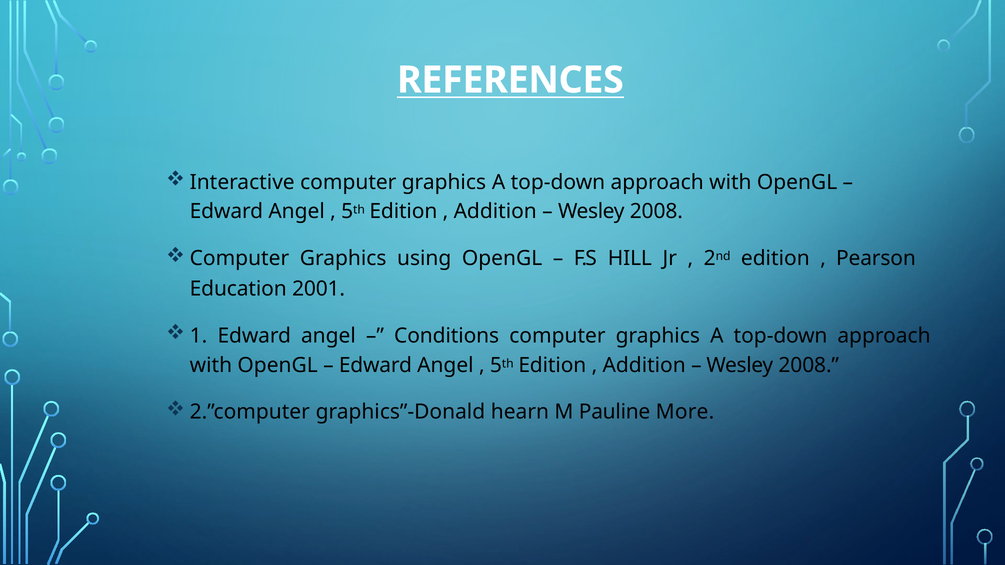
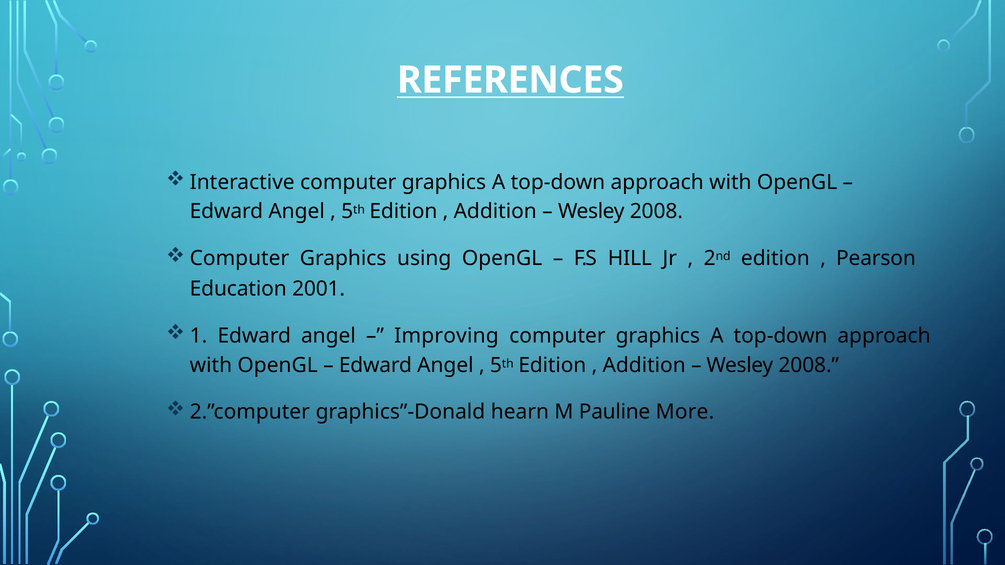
Conditions: Conditions -> Improving
